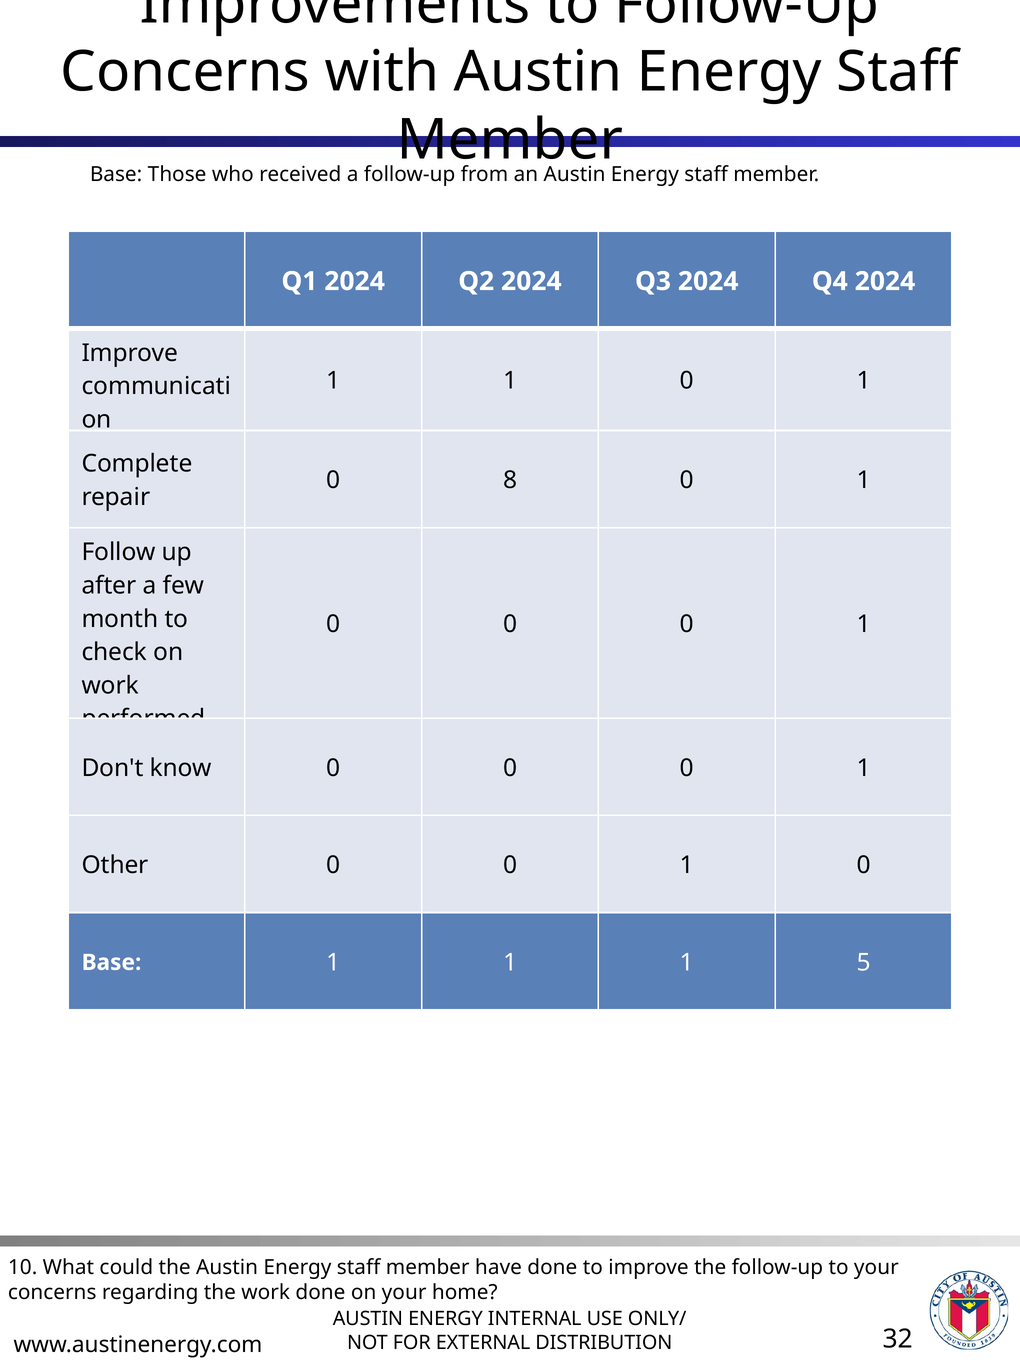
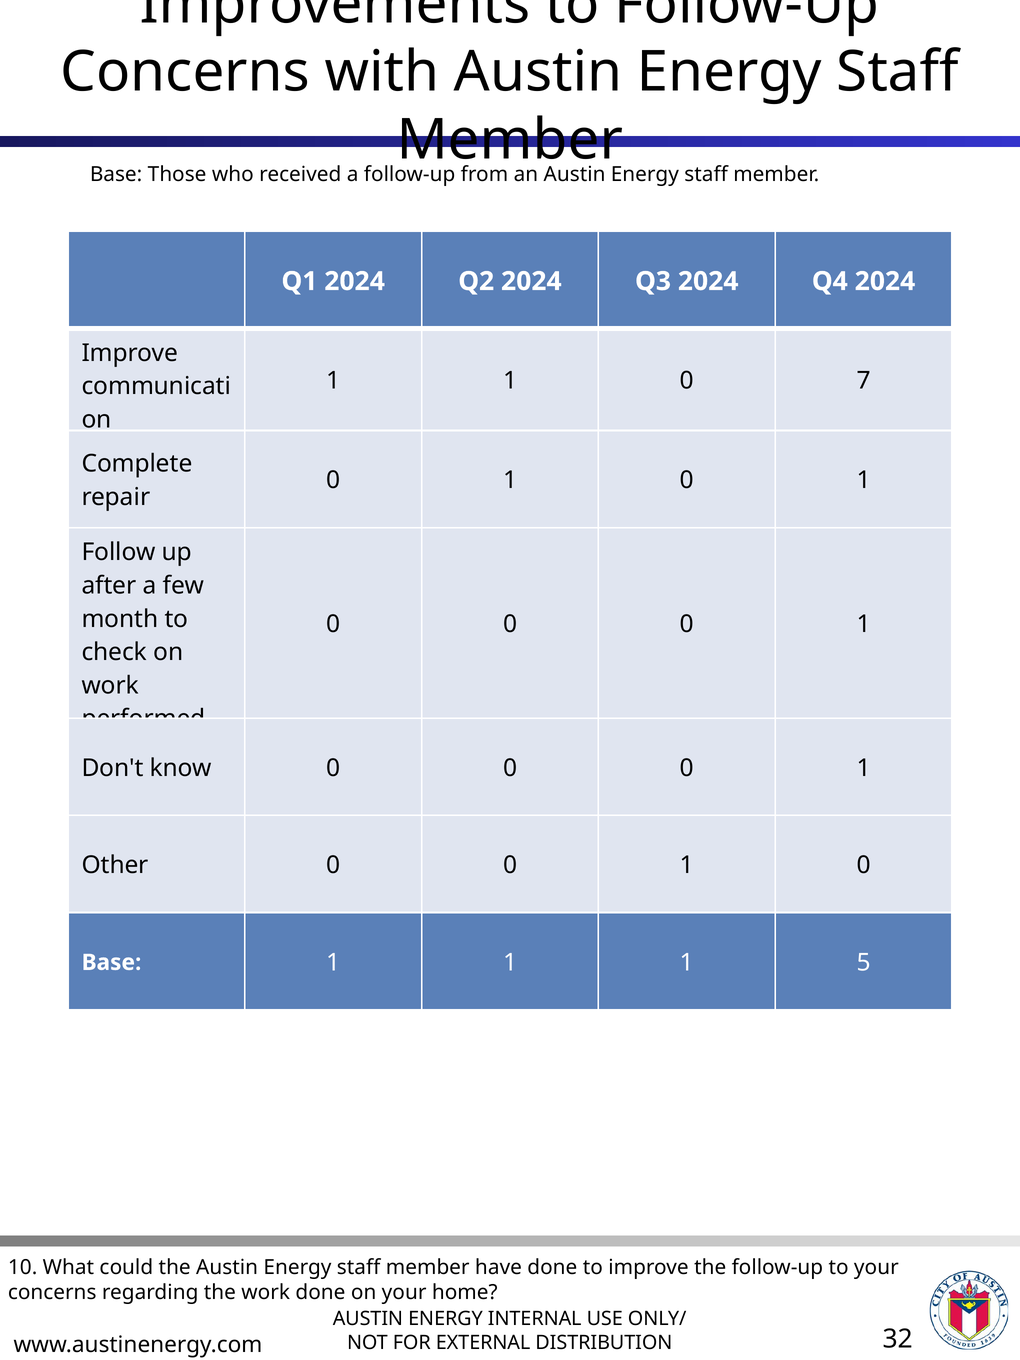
1 0 1: 1 -> 7
8 at (510, 480): 8 -> 1
